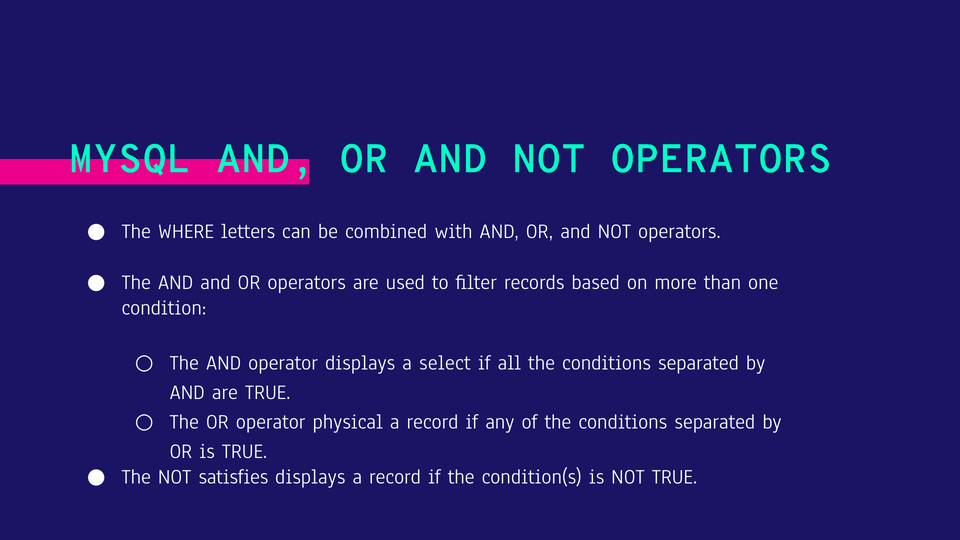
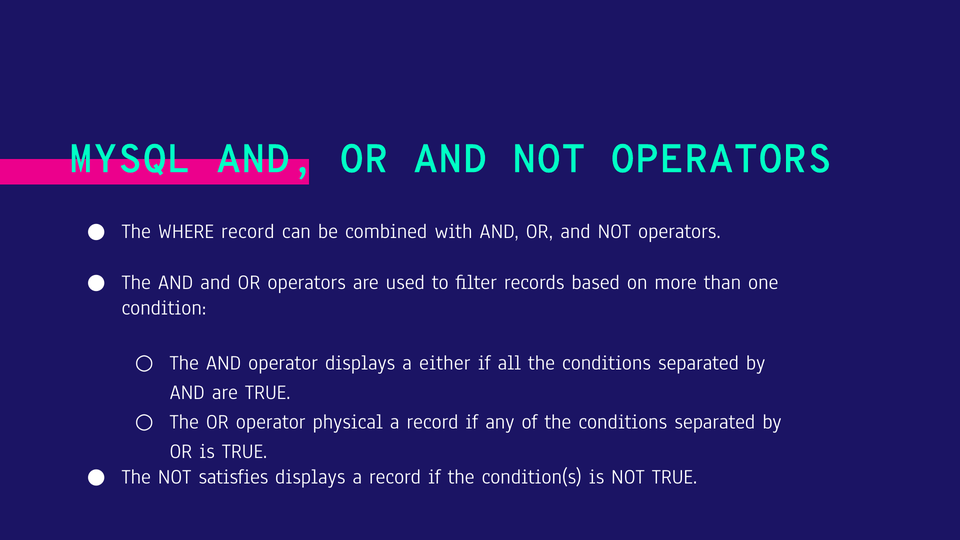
WHERE letters: letters -> record
select: select -> either
